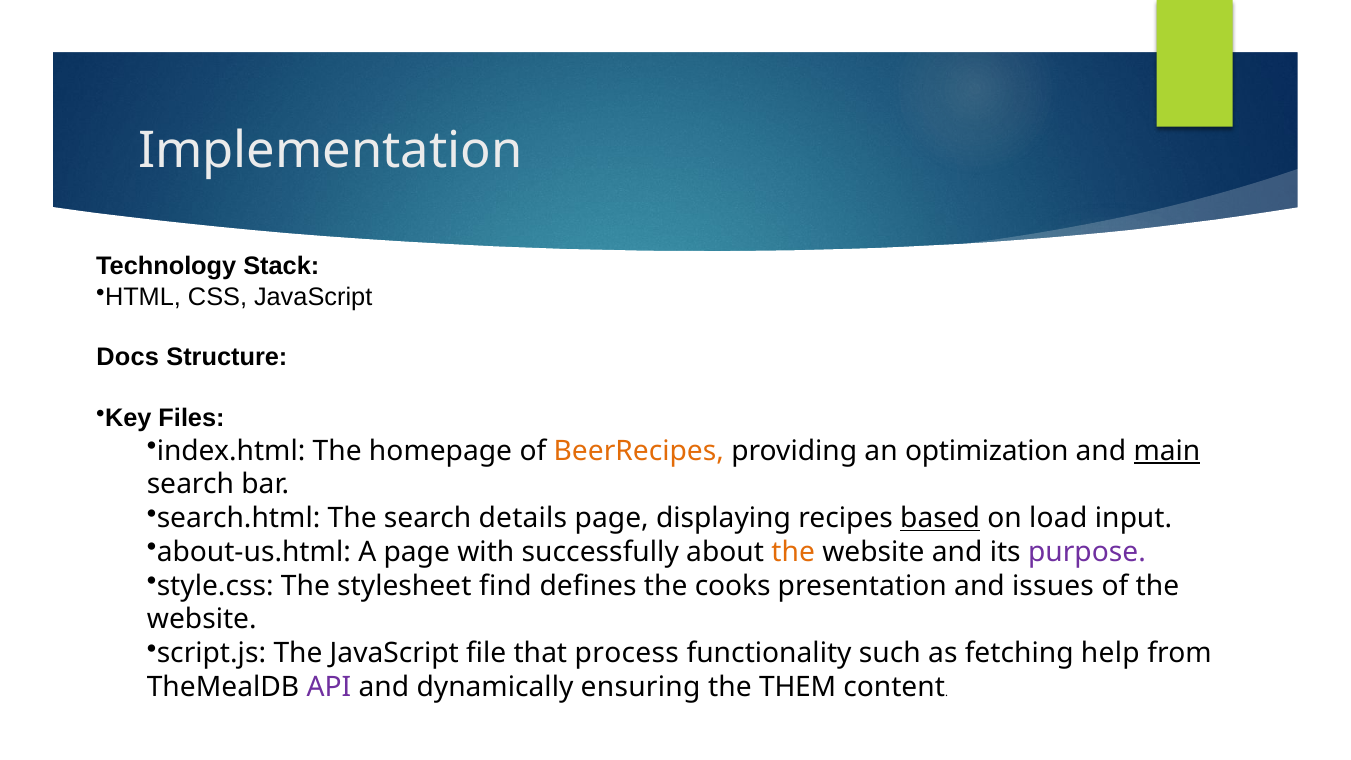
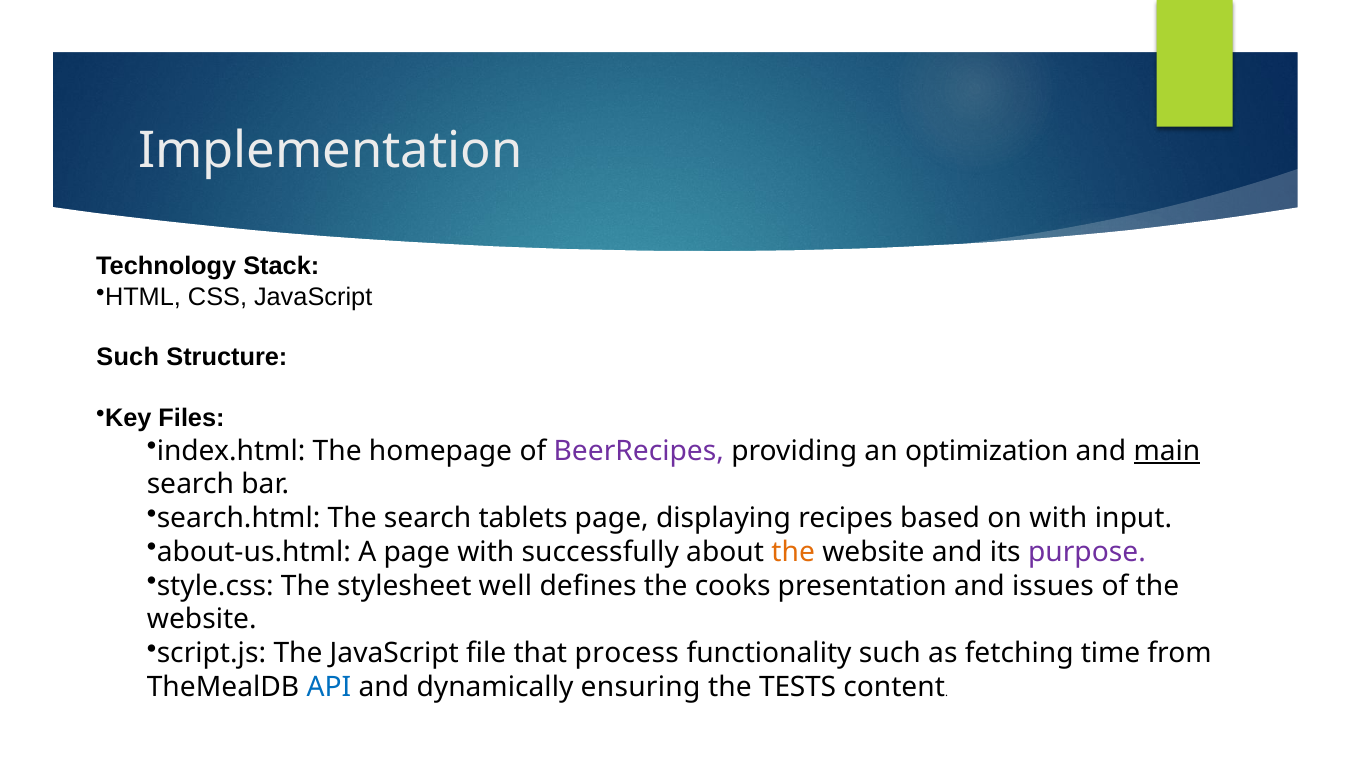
Docs at (128, 358): Docs -> Such
BeerRecipes colour: orange -> purple
details: details -> tablets
based underline: present -> none
on load: load -> with
find: find -> well
help: help -> time
API colour: purple -> blue
THEM: THEM -> TESTS
